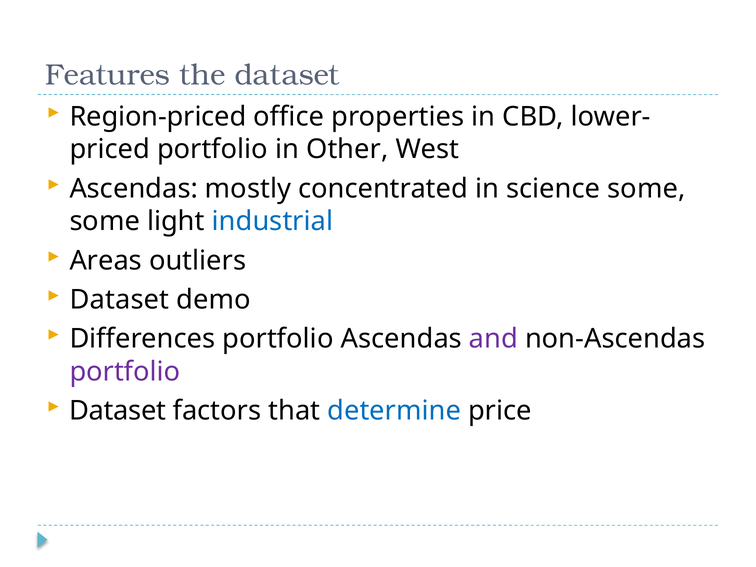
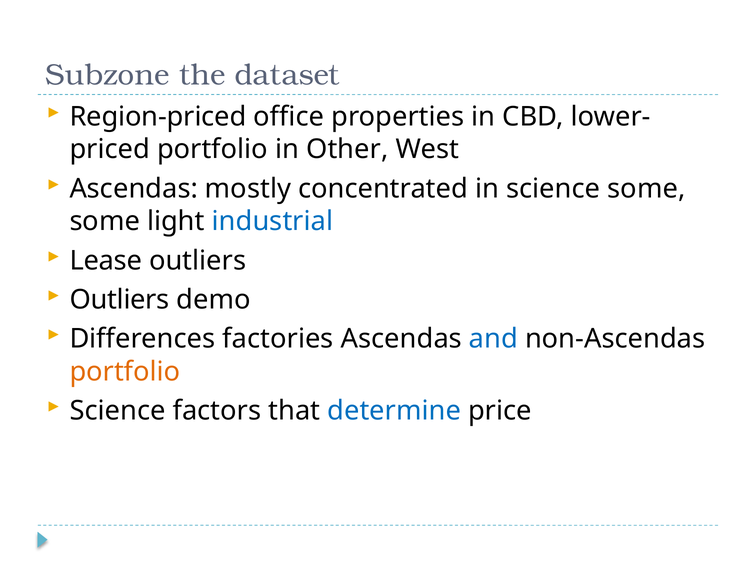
Features: Features -> Subzone
Areas: Areas -> Lease
Dataset at (119, 300): Dataset -> Outliers
Differences portfolio: portfolio -> factories
and colour: purple -> blue
portfolio at (125, 372) colour: purple -> orange
Dataset at (118, 411): Dataset -> Science
